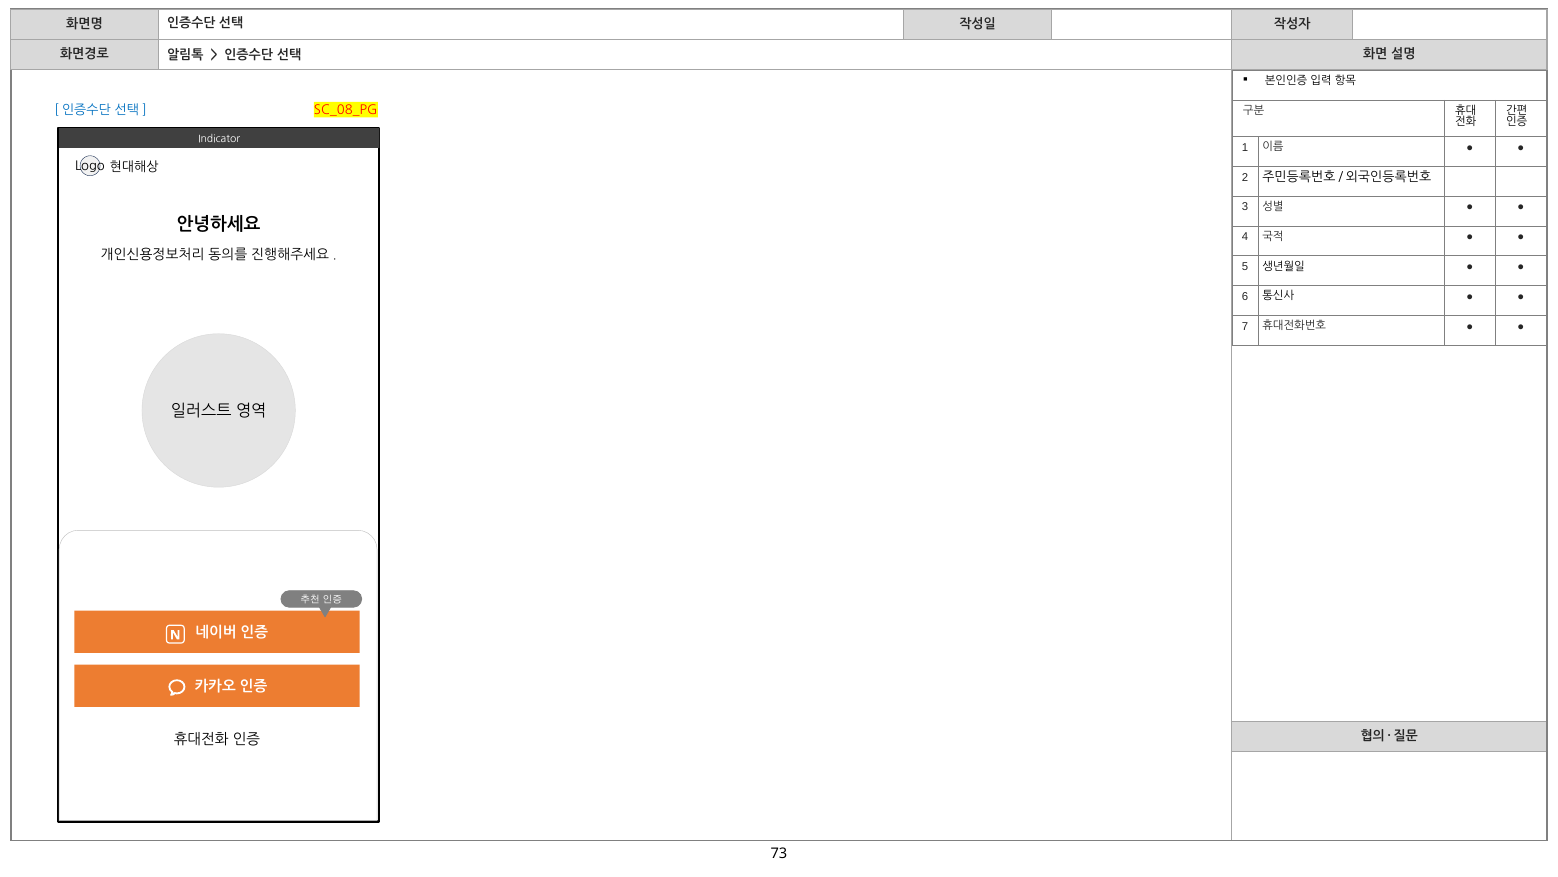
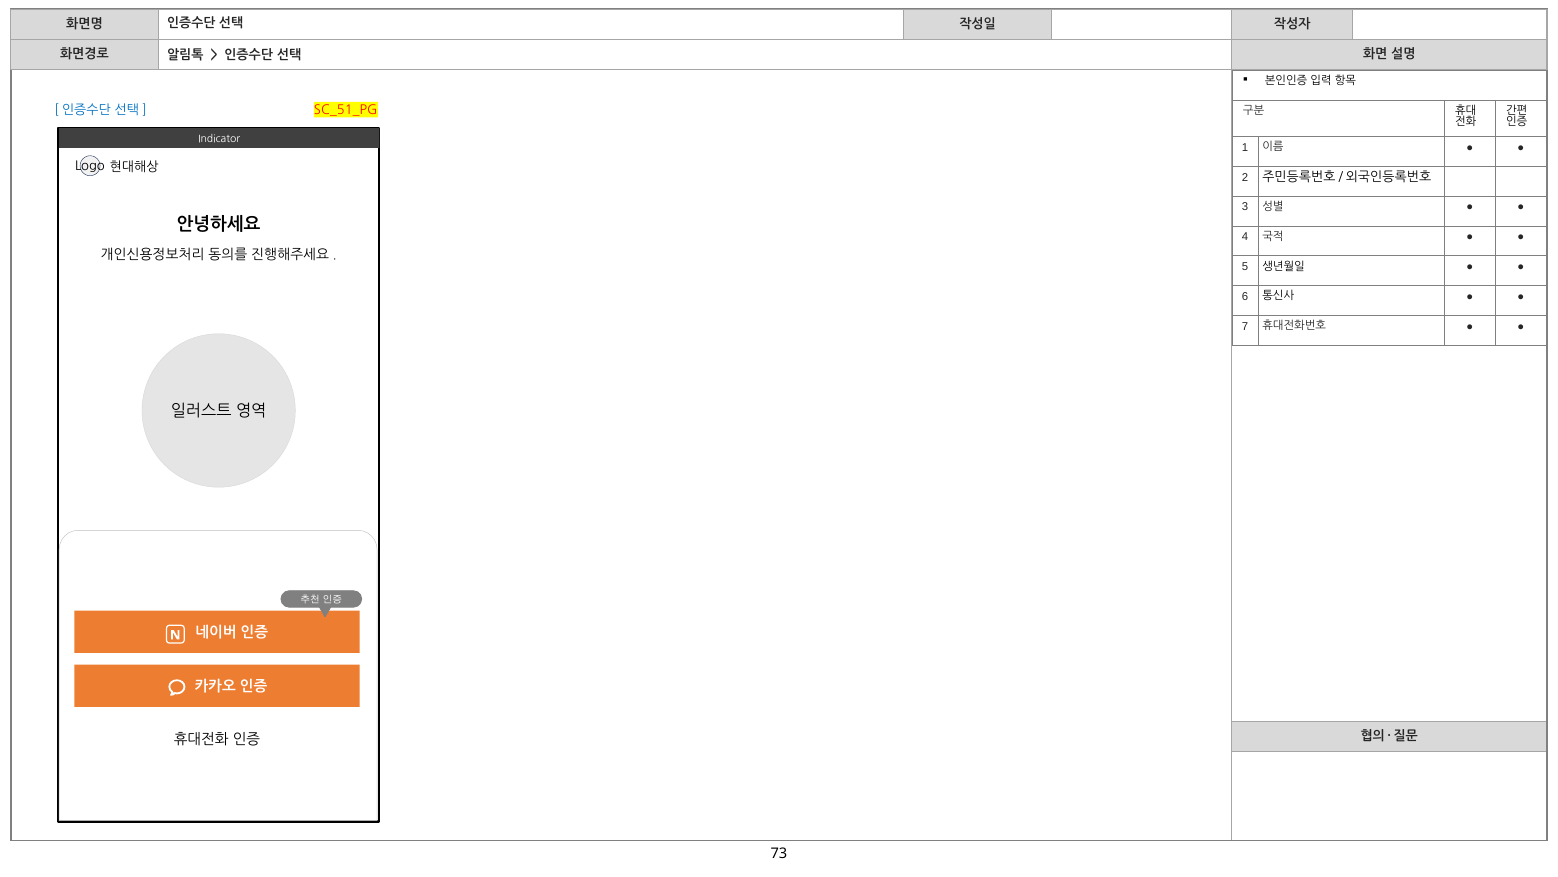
SC_08_PG: SC_08_PG -> SC_51_PG
